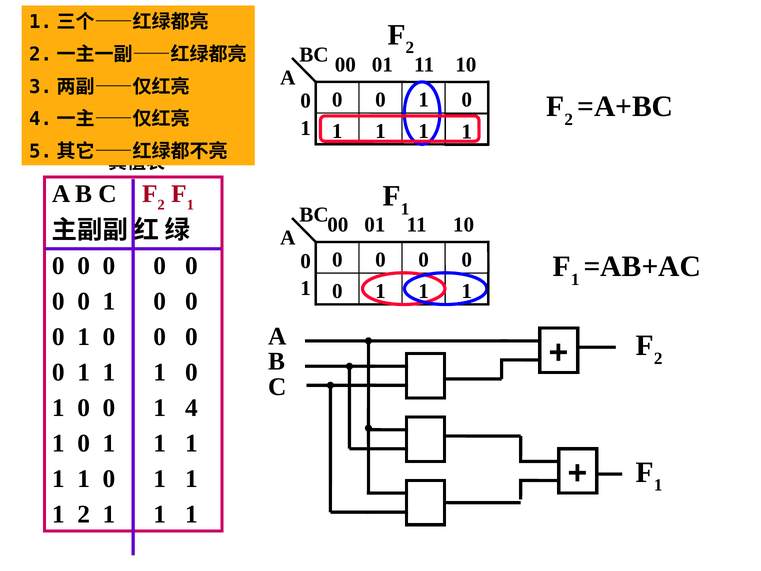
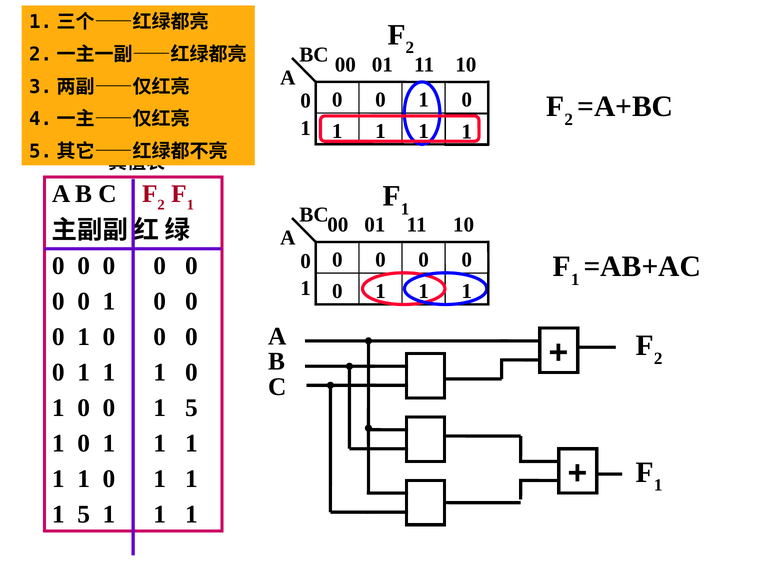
0 1 4: 4 -> 5
2 at (84, 514): 2 -> 5
